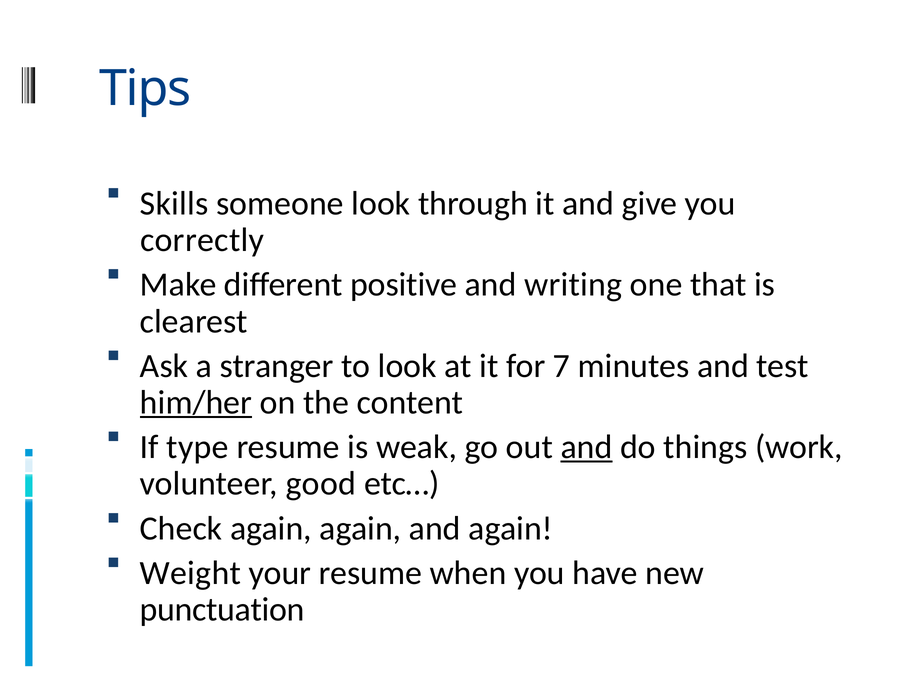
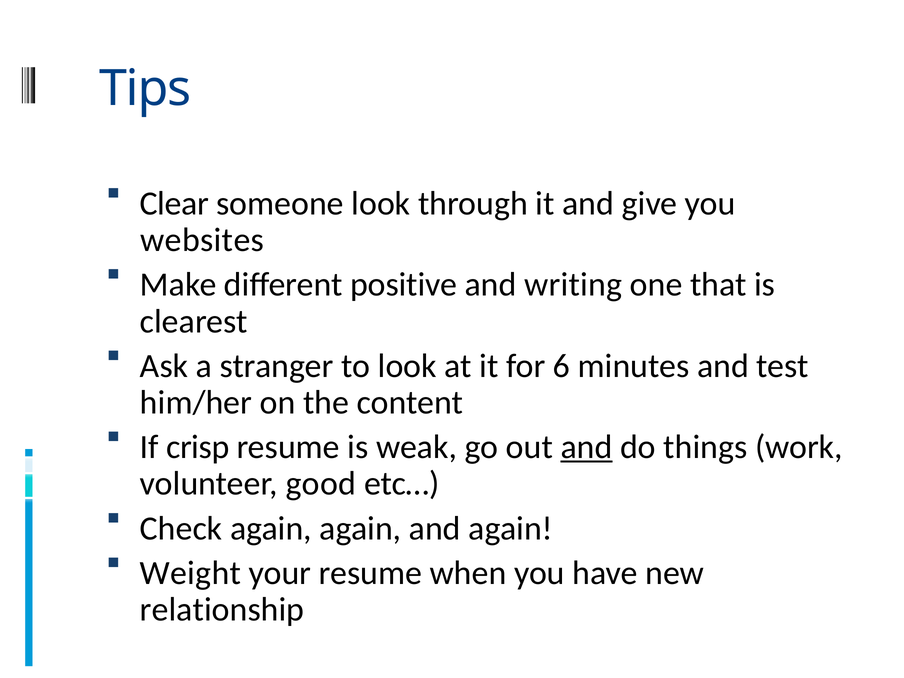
Skills: Skills -> Clear
correctly: correctly -> websites
7: 7 -> 6
him/her underline: present -> none
type: type -> crisp
punctuation: punctuation -> relationship
